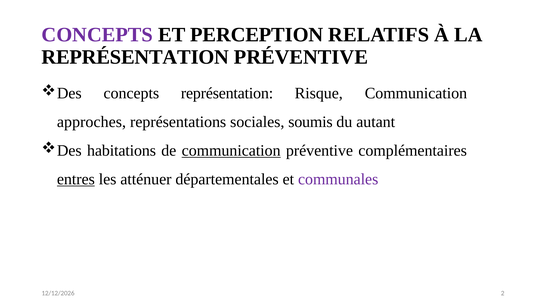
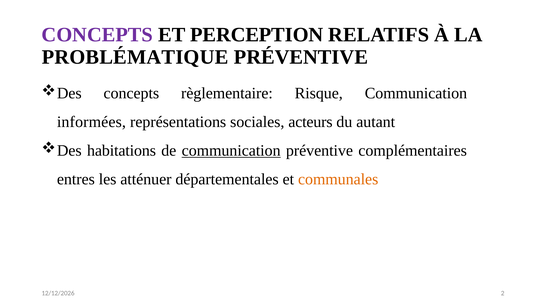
REPRÉSENTATION at (135, 57): REPRÉSENTATION -> PROBLÉMATIQUE
concepts représentation: représentation -> règlementaire
approches: approches -> informées
soumis: soumis -> acteurs
entres underline: present -> none
communales colour: purple -> orange
